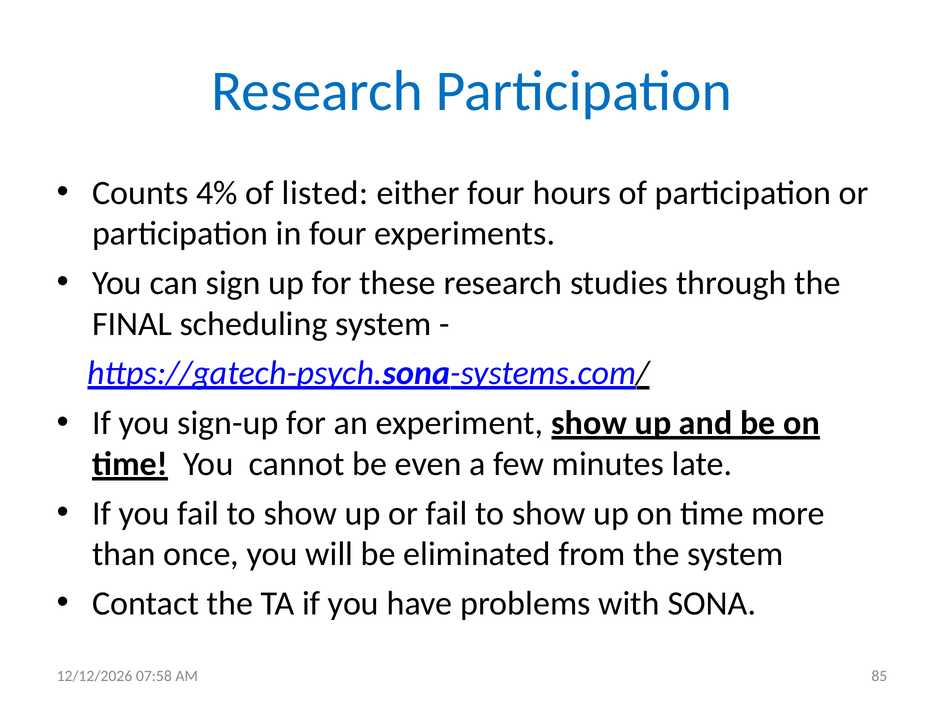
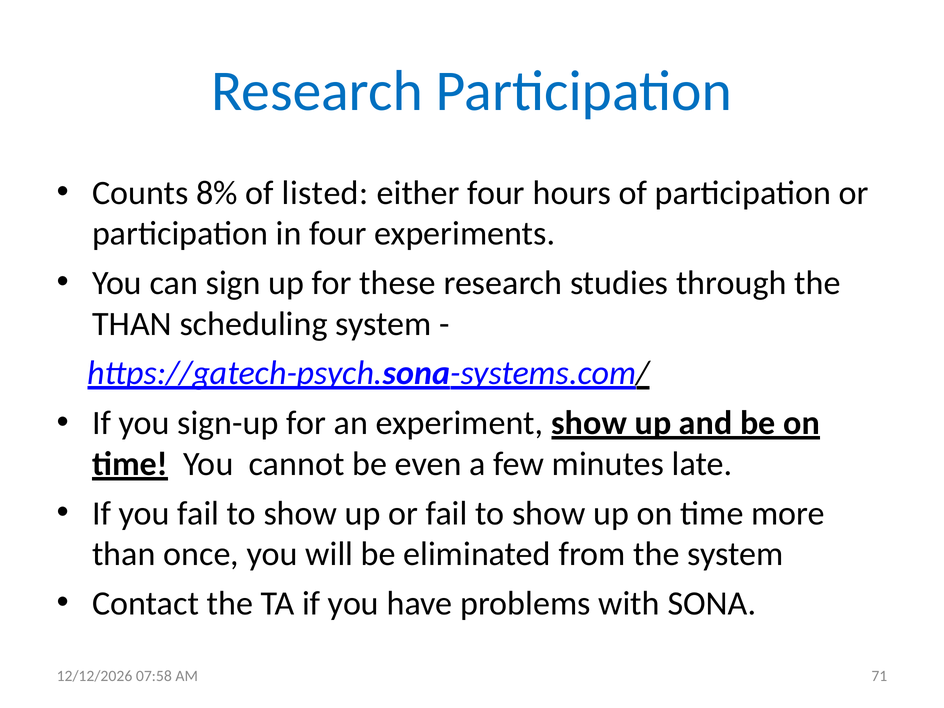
4%: 4% -> 8%
FINAL at (132, 324): FINAL -> THAN
85: 85 -> 71
